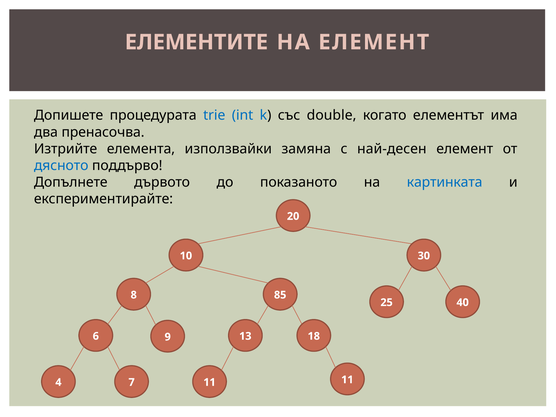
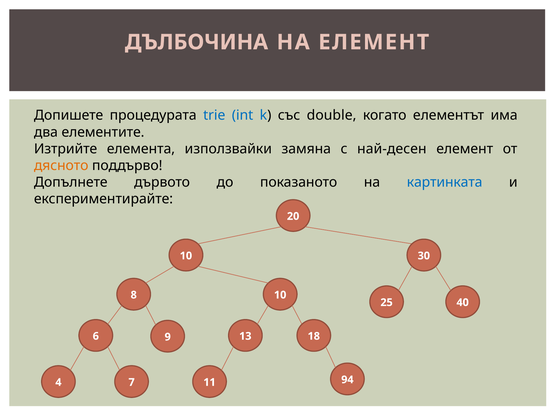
ЕЛЕМЕНТИТЕ: ЕЛЕМЕНТИТЕ -> ДЪЛБОЧИНА
пренасочва: пренасочва -> елементите
дясното colour: blue -> orange
8 85: 85 -> 10
11 11: 11 -> 94
